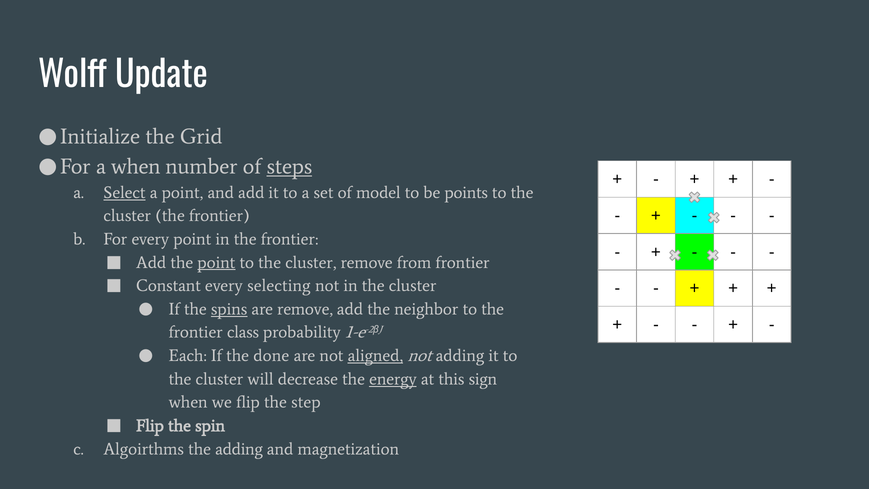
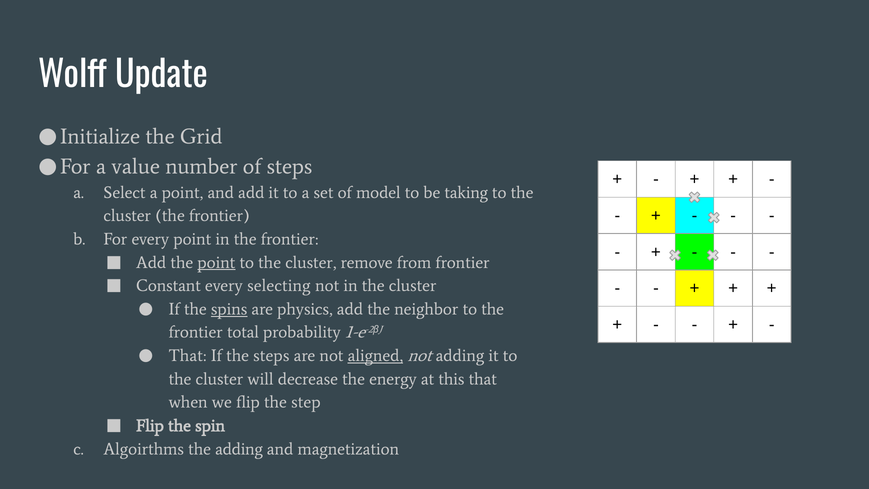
a when: when -> value
steps at (289, 167) underline: present -> none
Select underline: present -> none
points: points -> taking
are remove: remove -> physics
class: class -> total
Each at (188, 356): Each -> That
the done: done -> steps
energy underline: present -> none
this sign: sign -> that
